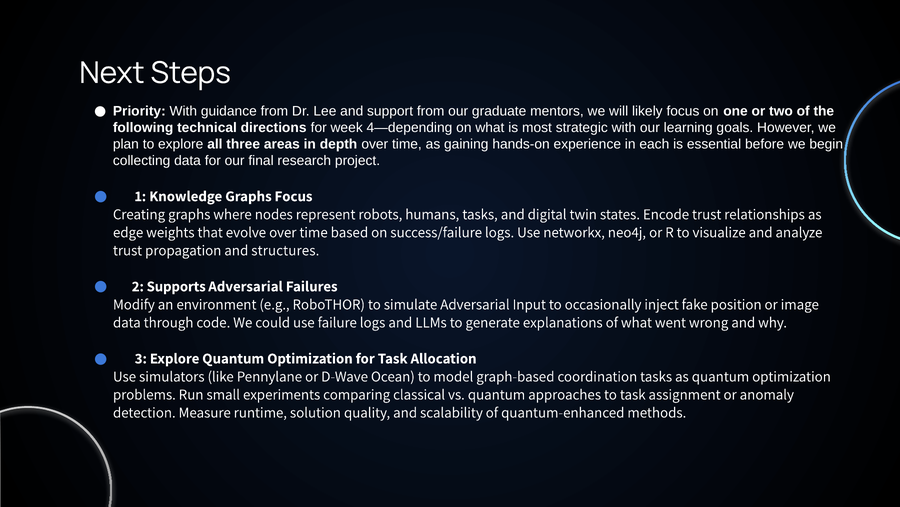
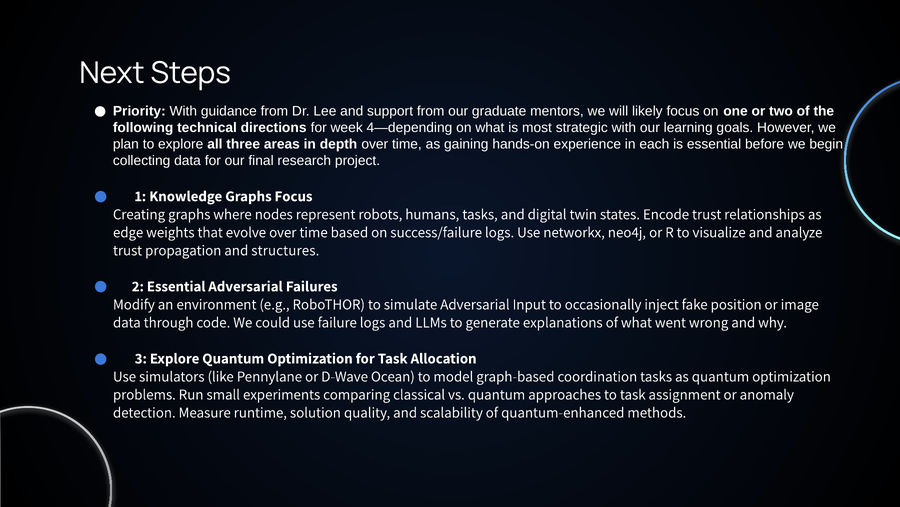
📌2 Supports: Supports -> Essential
